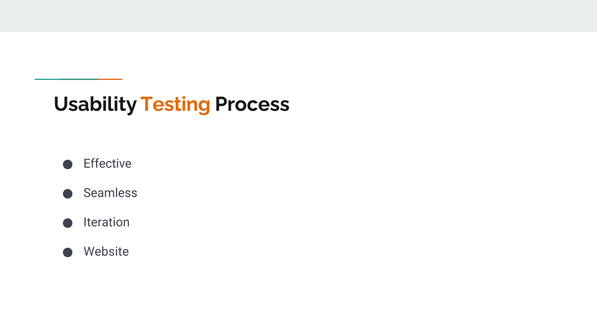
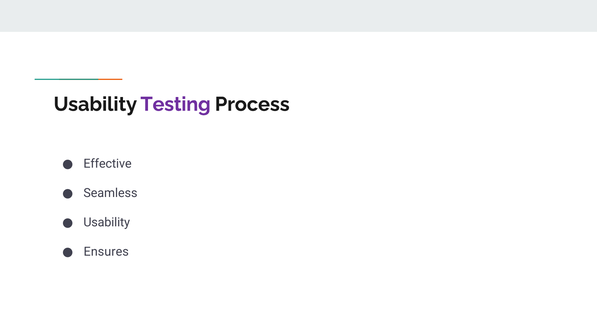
Testing colour: orange -> purple
Iteration at (107, 222): Iteration -> Usability
Website: Website -> Ensures
